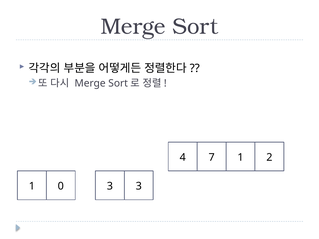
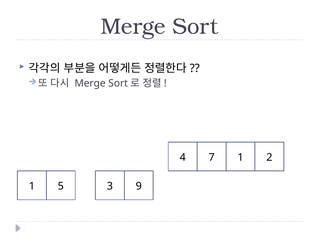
0: 0 -> 5
3 3: 3 -> 9
